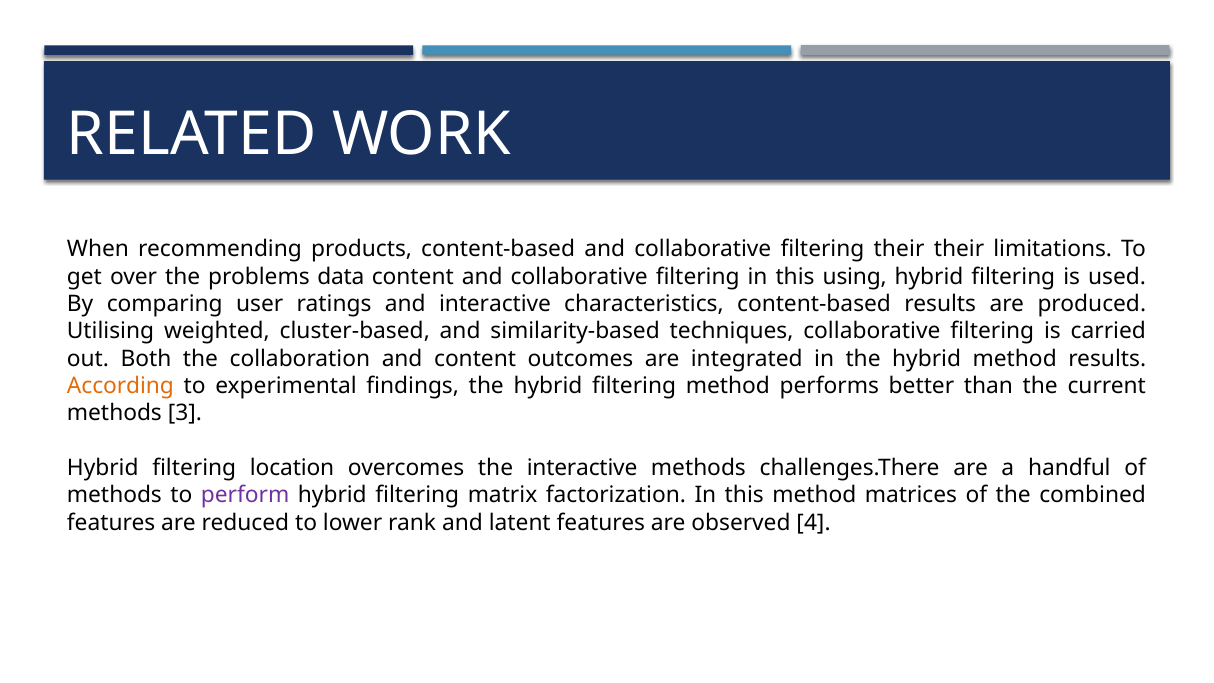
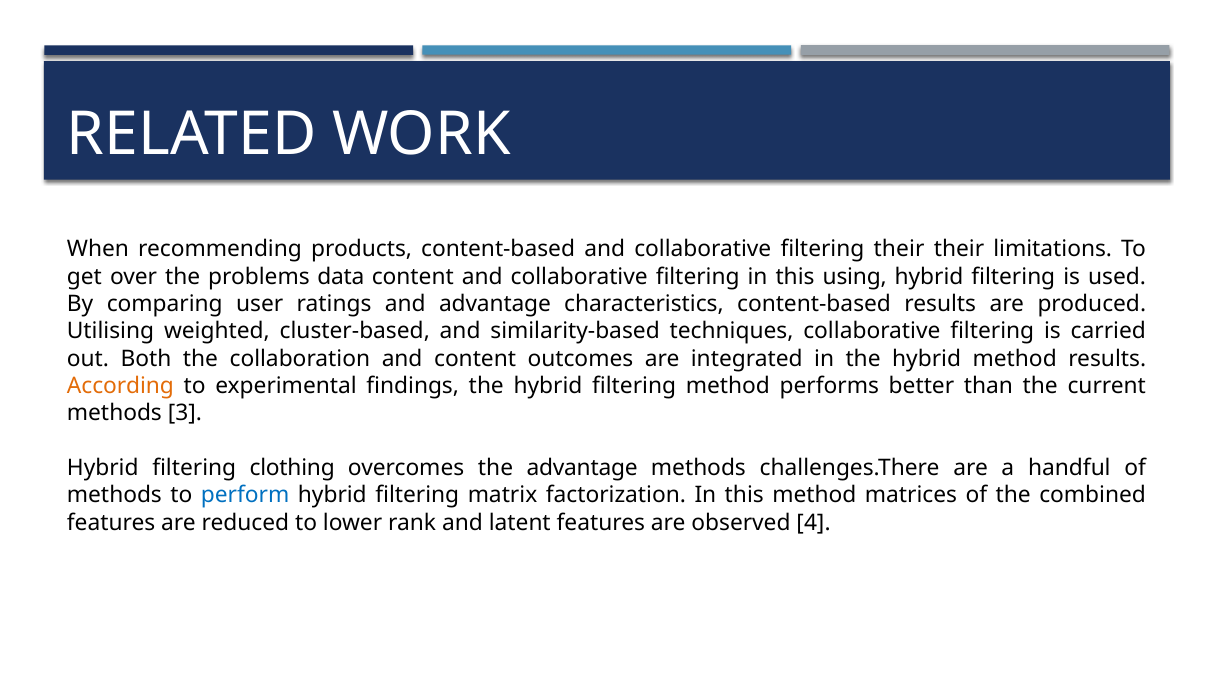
and interactive: interactive -> advantage
location: location -> clothing
the interactive: interactive -> advantage
perform colour: purple -> blue
